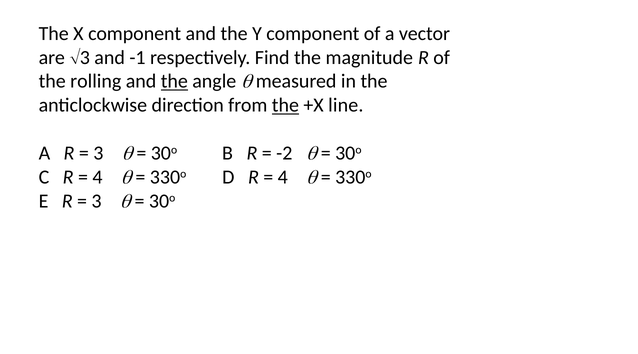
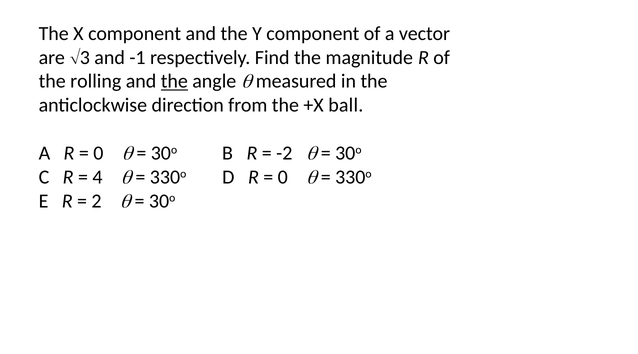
the at (285, 106) underline: present -> none
line: line -> ball
3 at (98, 154): 3 -> 0
4 at (283, 178): 4 -> 0
3 at (97, 201): 3 -> 2
